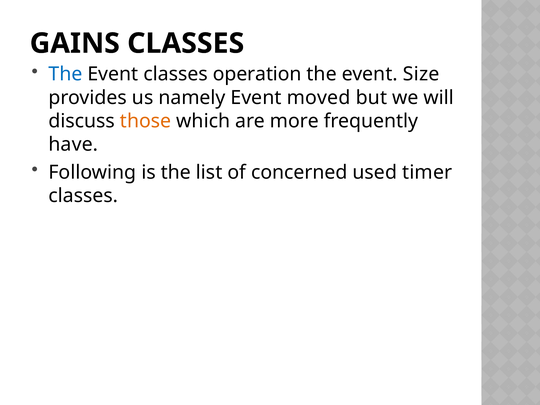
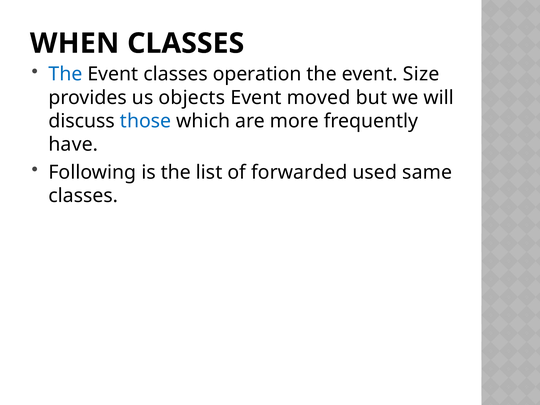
GAINS: GAINS -> WHEN
namely: namely -> objects
those colour: orange -> blue
concerned: concerned -> forwarded
timer: timer -> same
